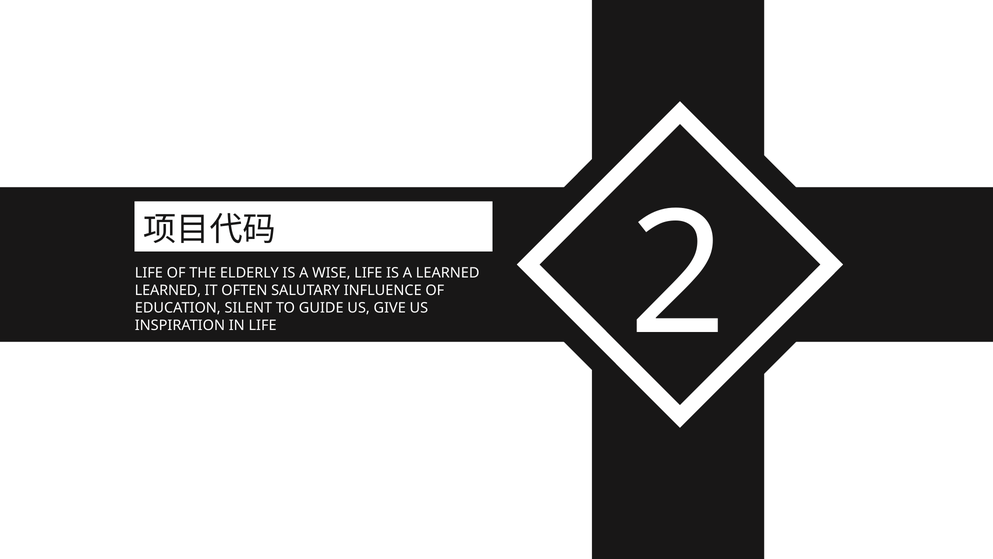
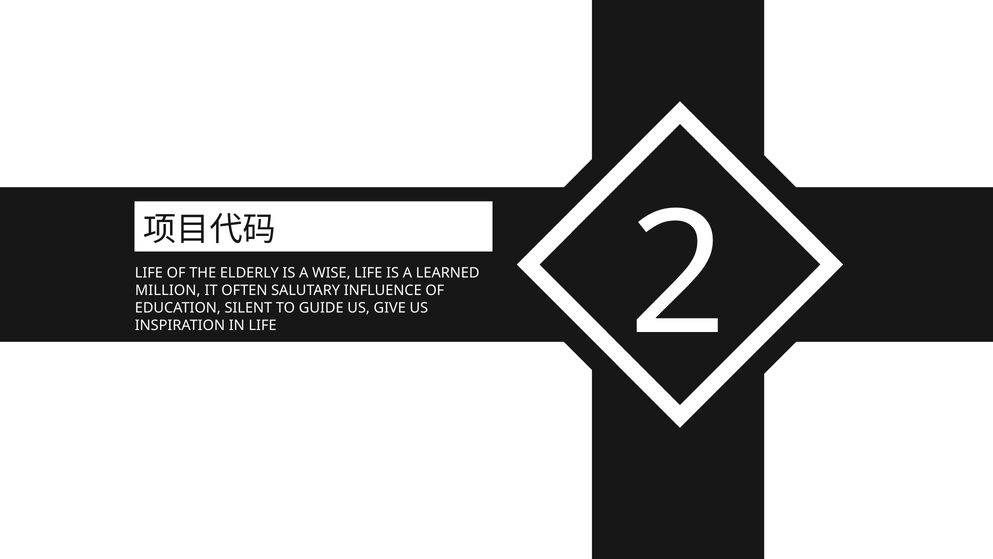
LEARNED at (168, 290): LEARNED -> MILLION
